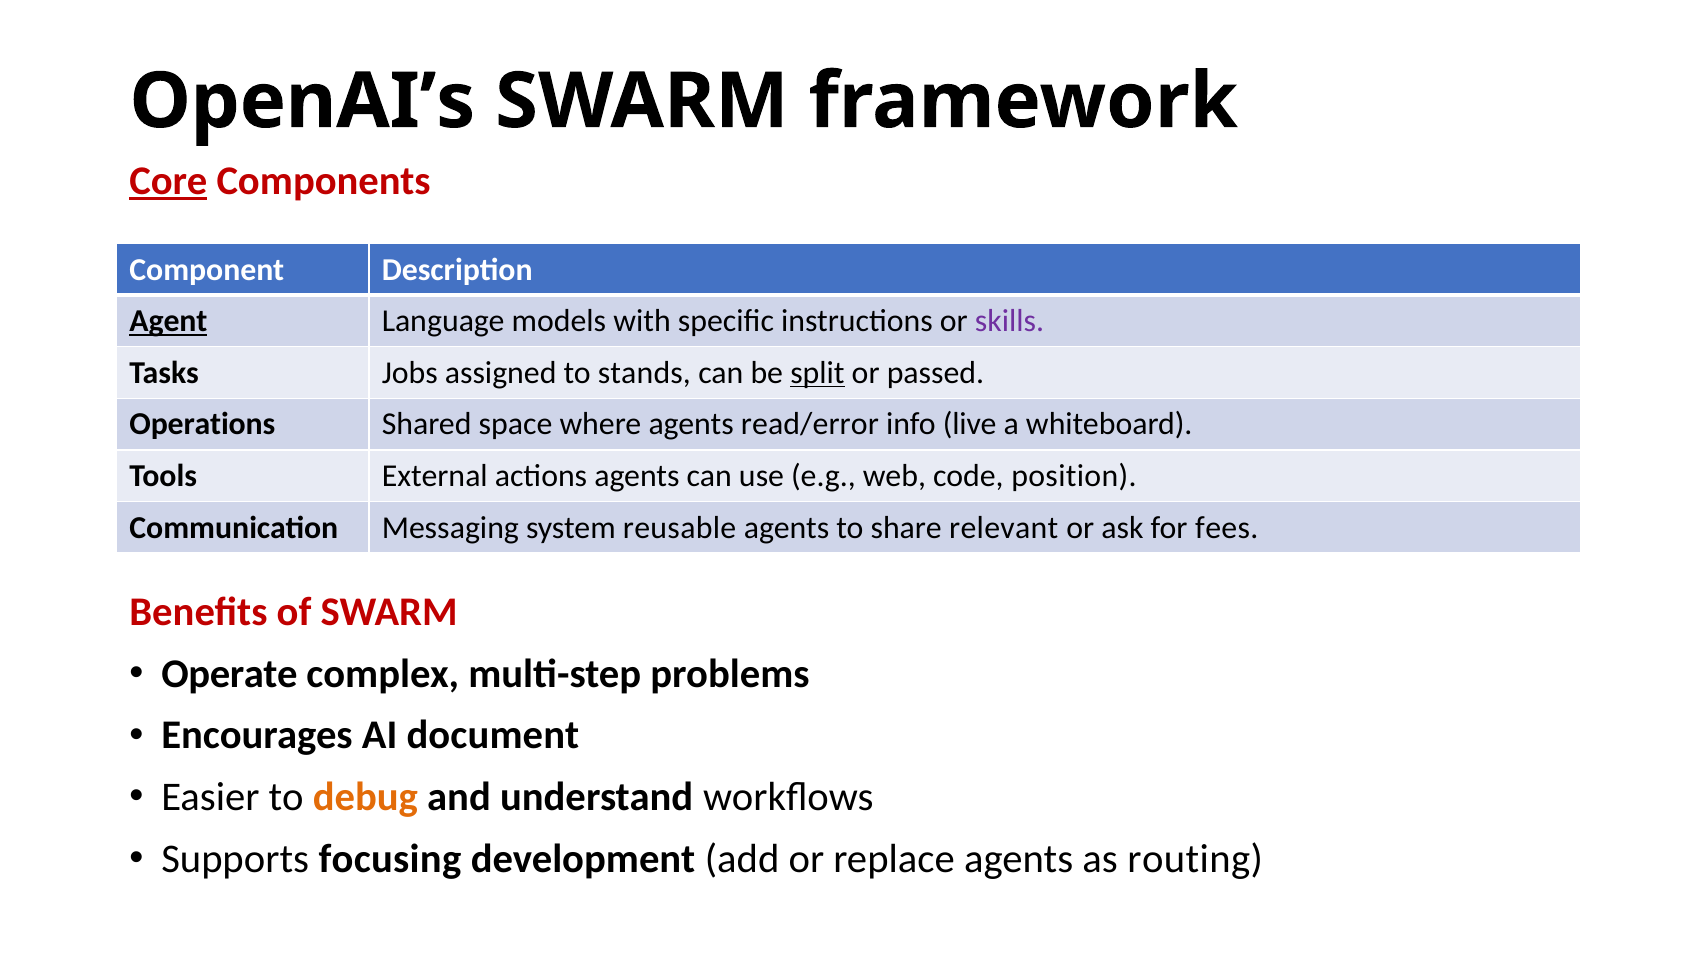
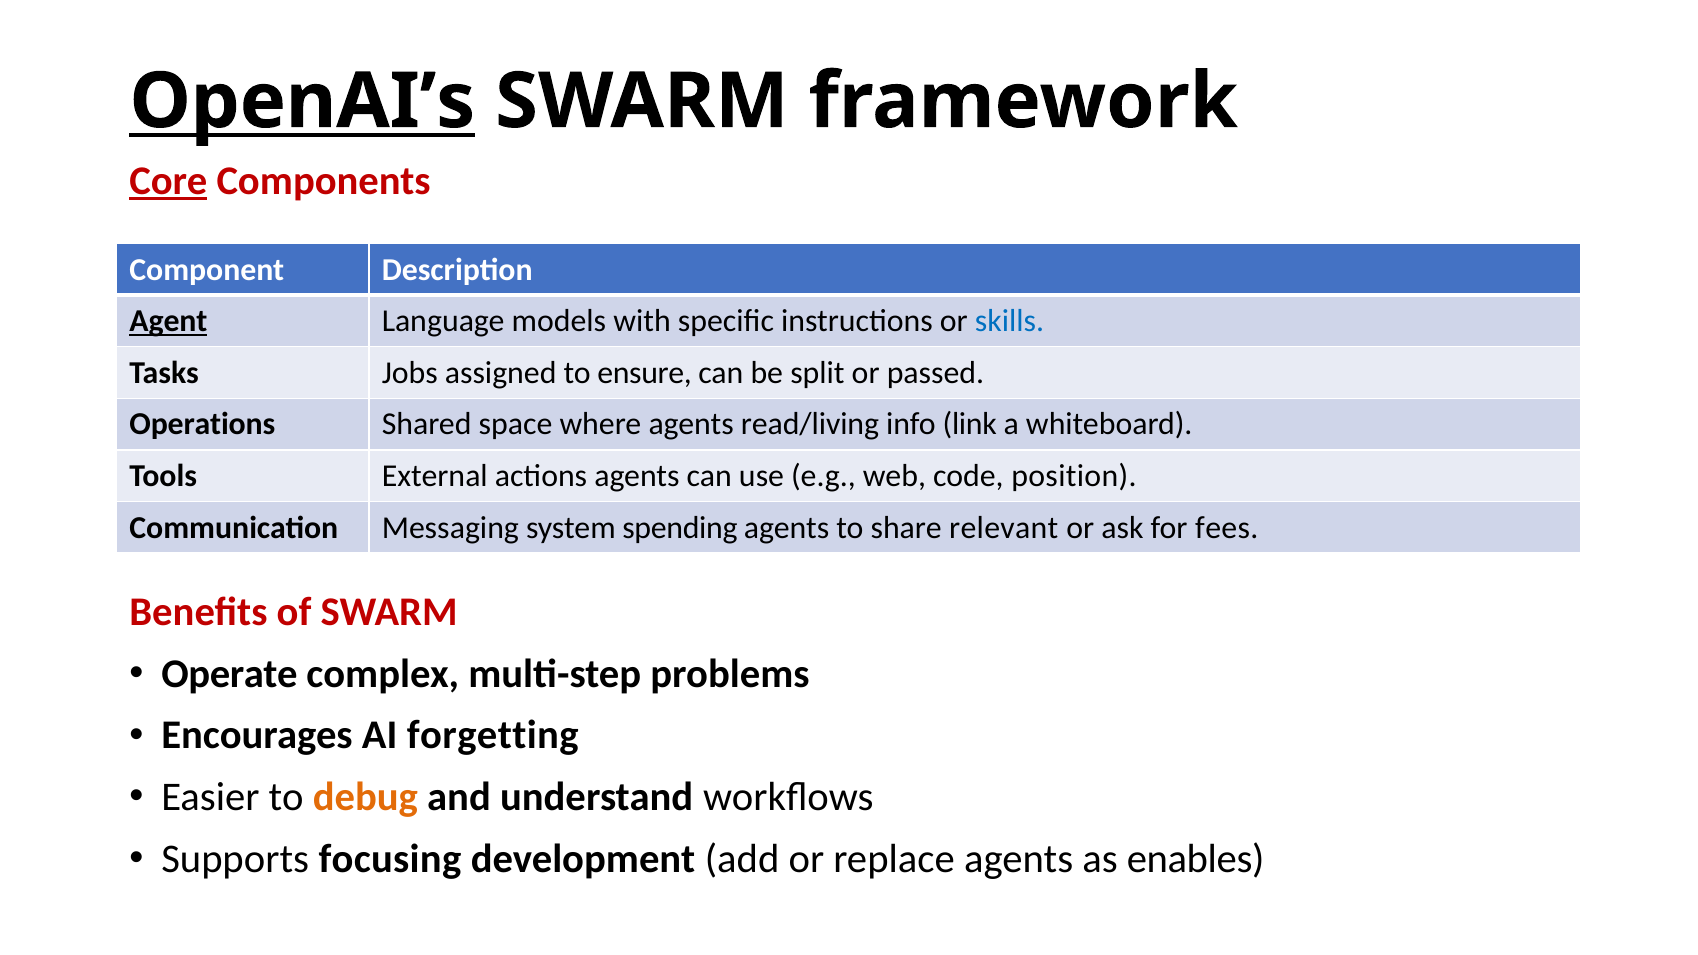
OpenAI’s underline: none -> present
skills colour: purple -> blue
stands: stands -> ensure
split underline: present -> none
read/error: read/error -> read/living
live: live -> link
reusable: reusable -> spending
document: document -> forgetting
routing: routing -> enables
